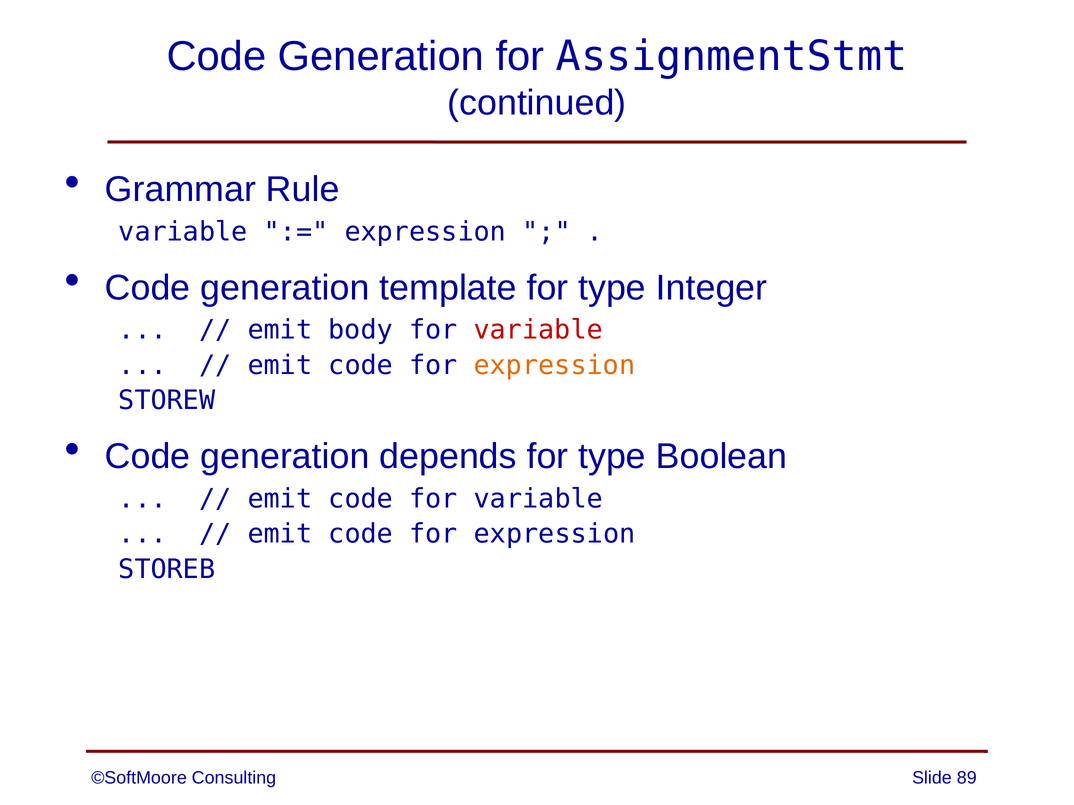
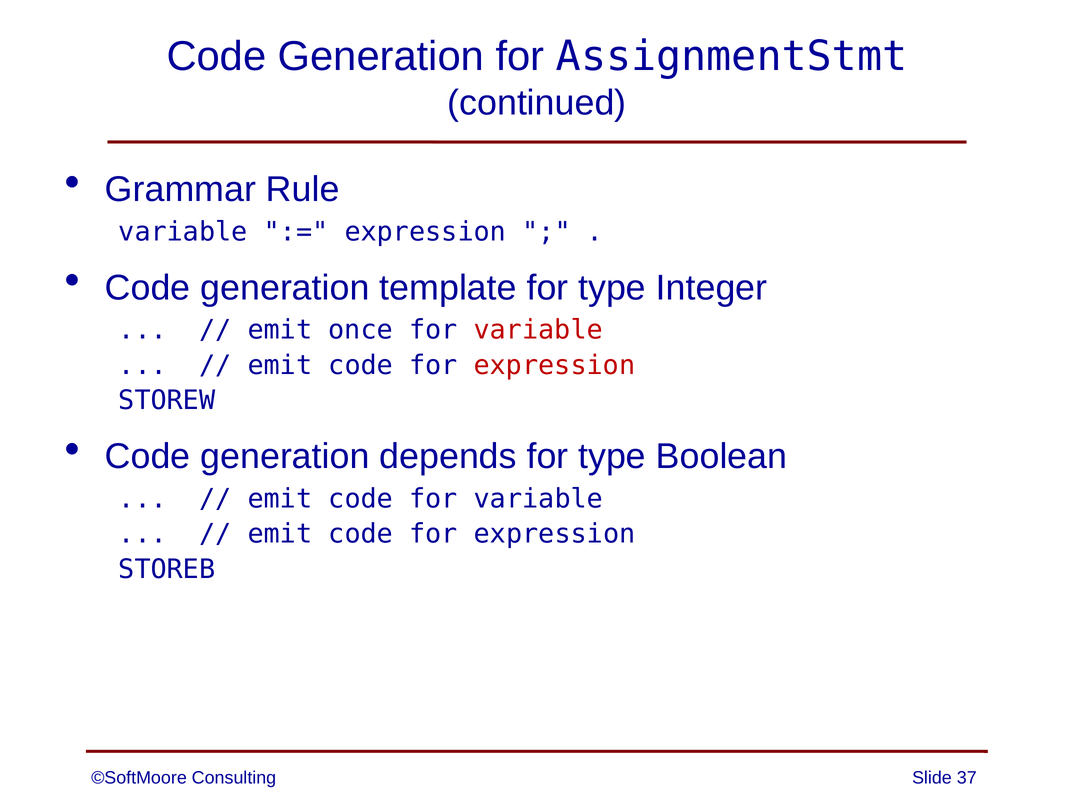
body: body -> once
expression at (554, 366) colour: orange -> red
89: 89 -> 37
